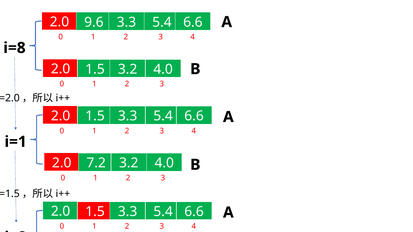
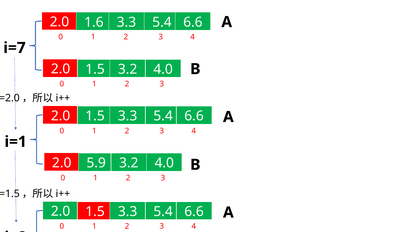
9.6: 9.6 -> 1.6
i=8: i=8 -> i=7
7.2: 7.2 -> 5.9
